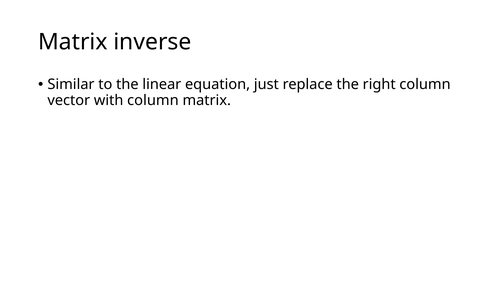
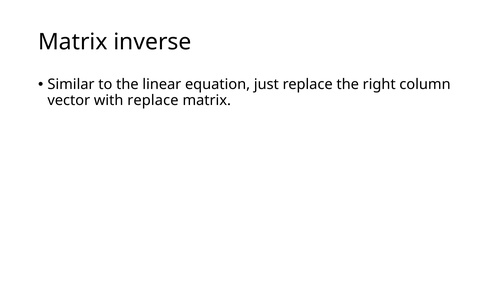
with column: column -> replace
